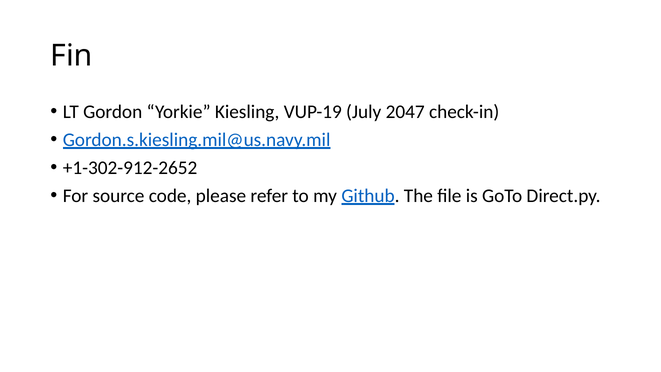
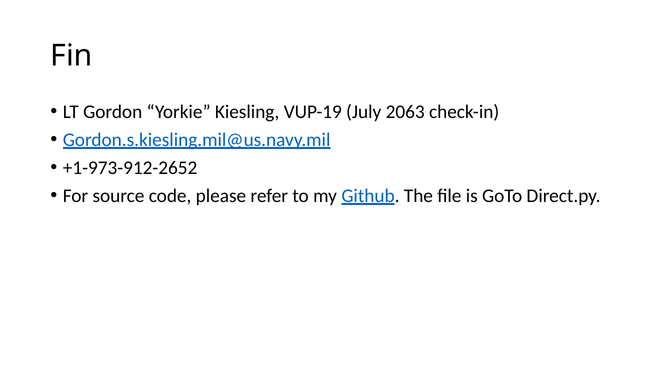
2047: 2047 -> 2063
+1-302-912-2652: +1-302-912-2652 -> +1-973-912-2652
